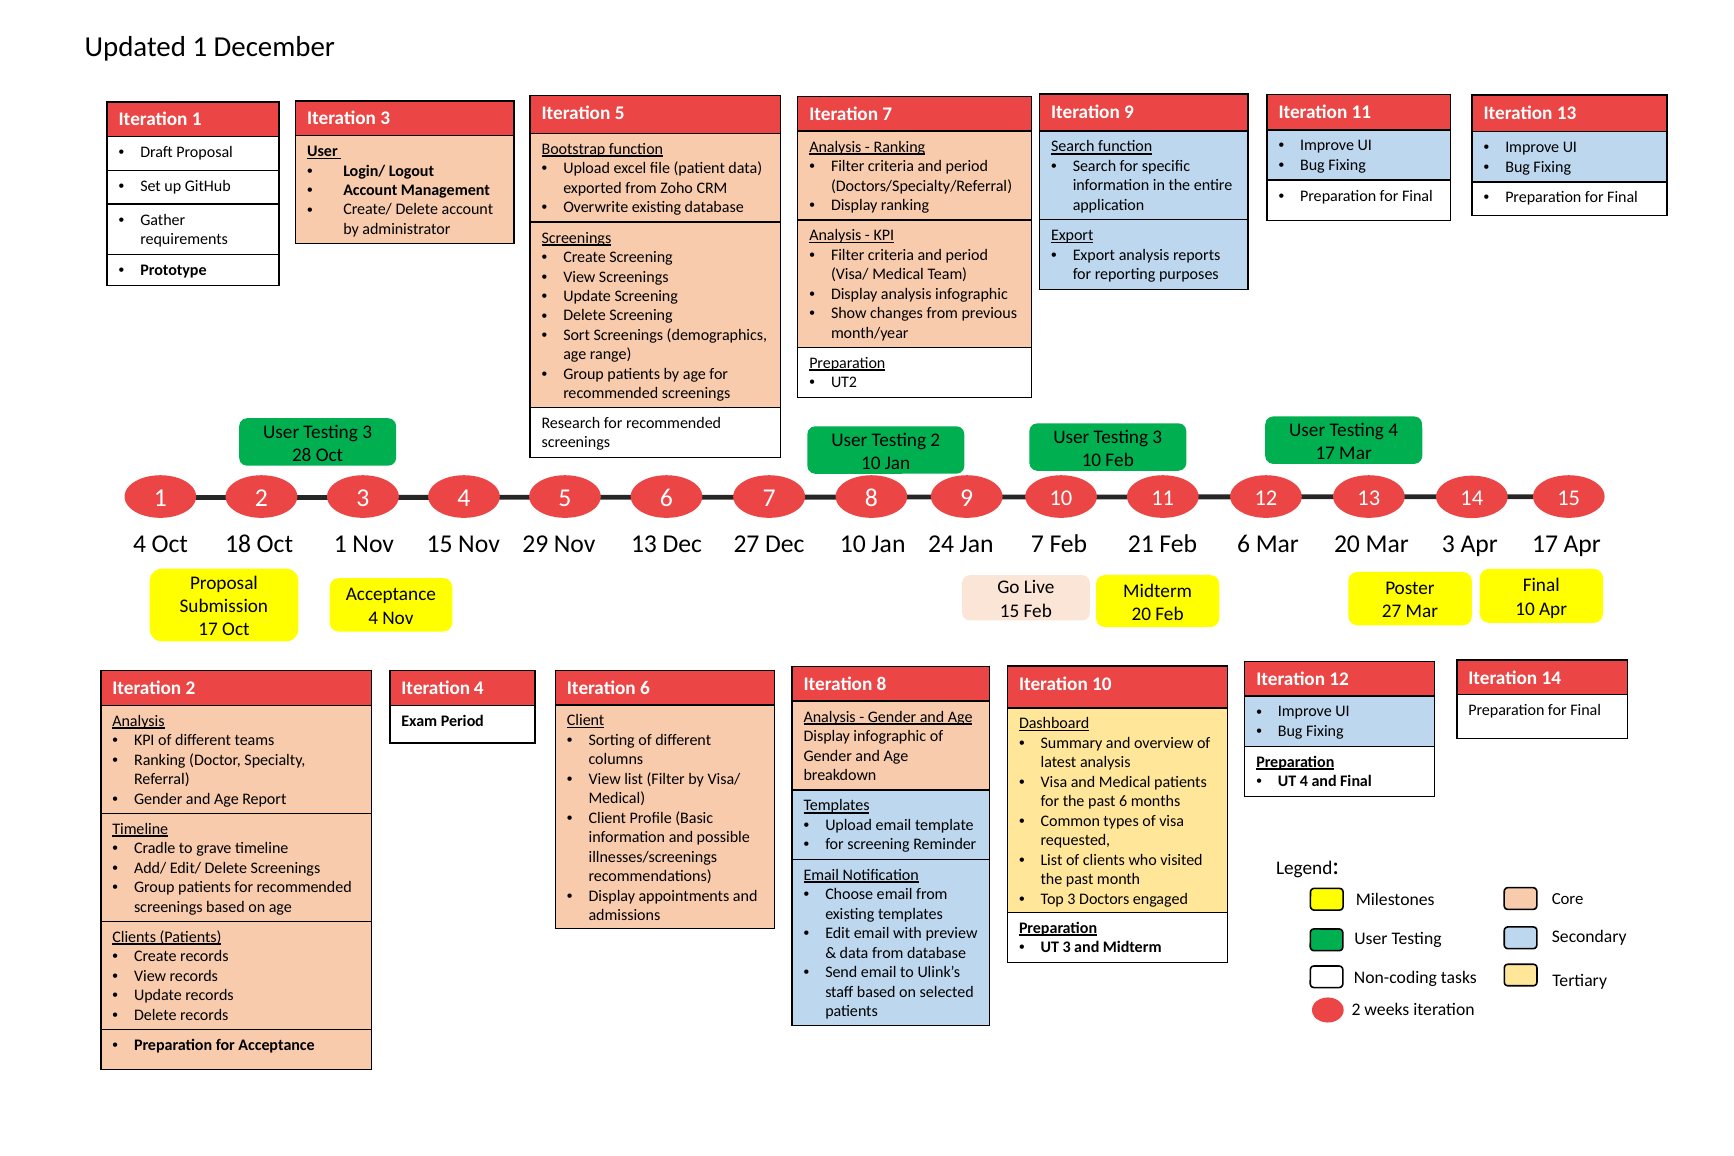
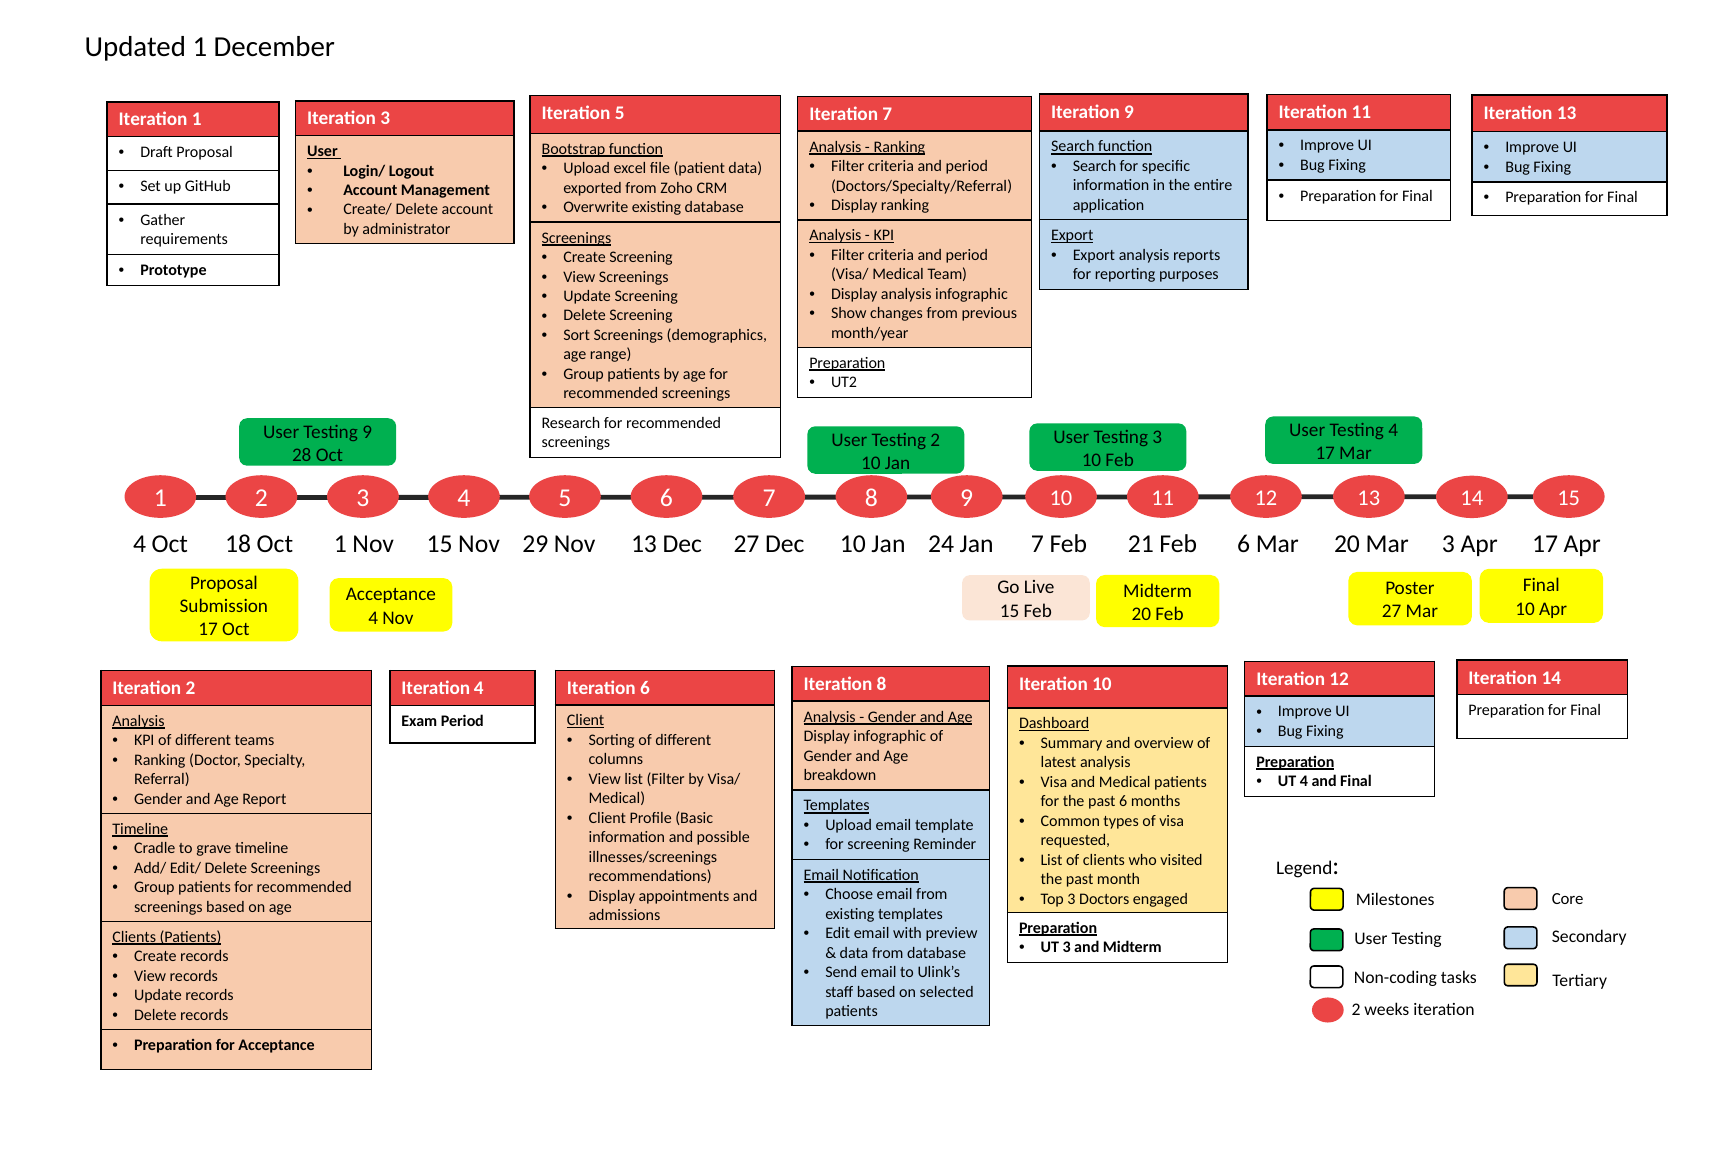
3 at (367, 432): 3 -> 9
